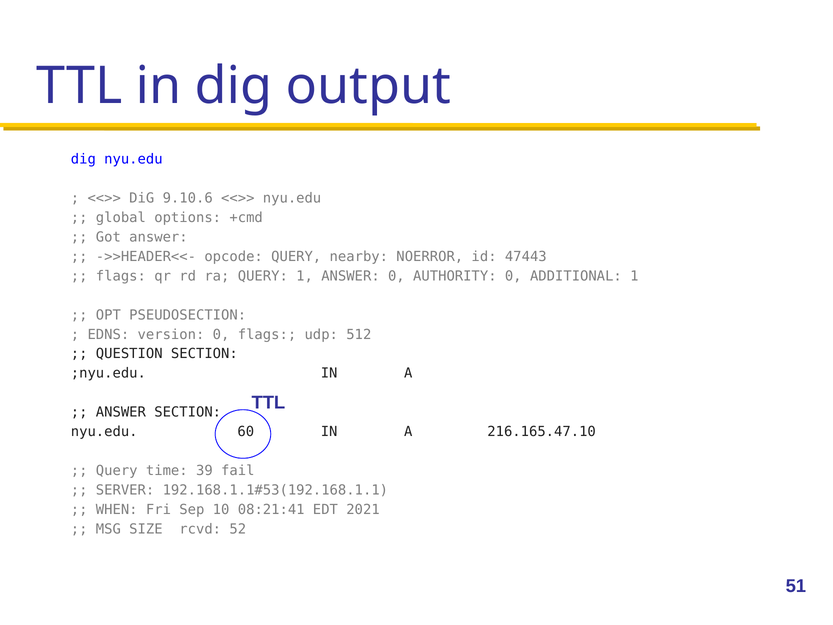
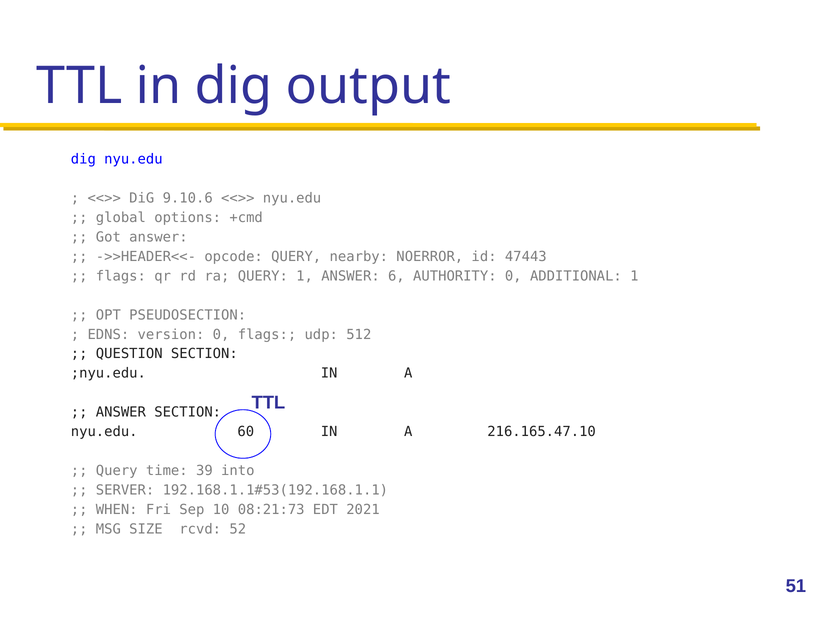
ANSWER 0: 0 -> 6
fail: fail -> into
08:21:41: 08:21:41 -> 08:21:73
